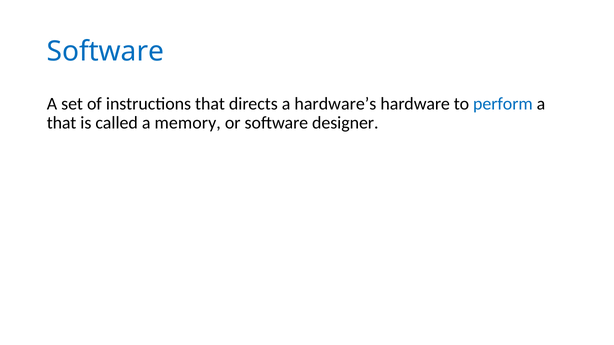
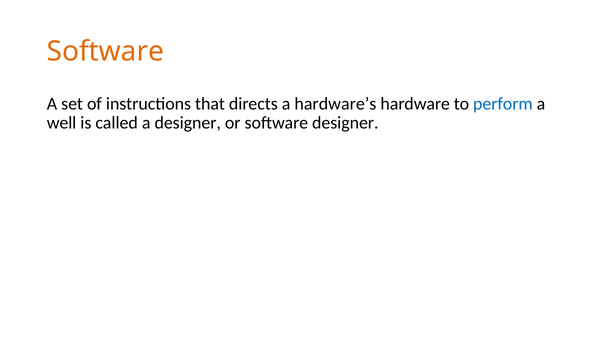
Software at (105, 52) colour: blue -> orange
that at (62, 123): that -> well
a memory: memory -> designer
